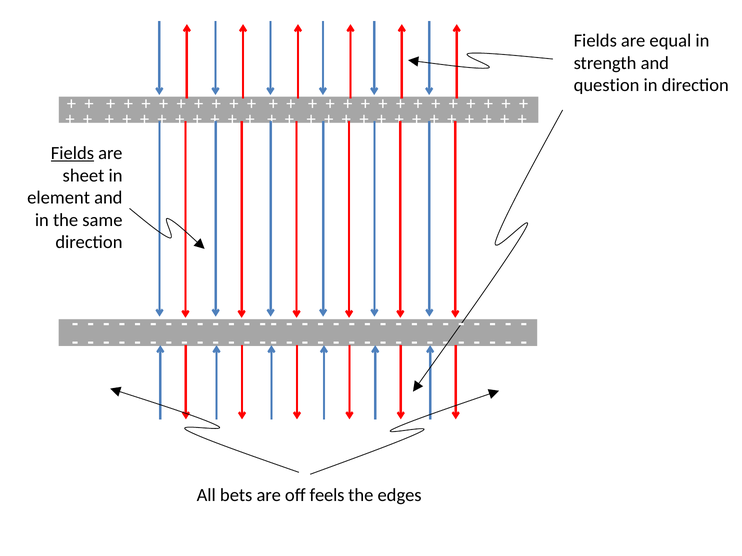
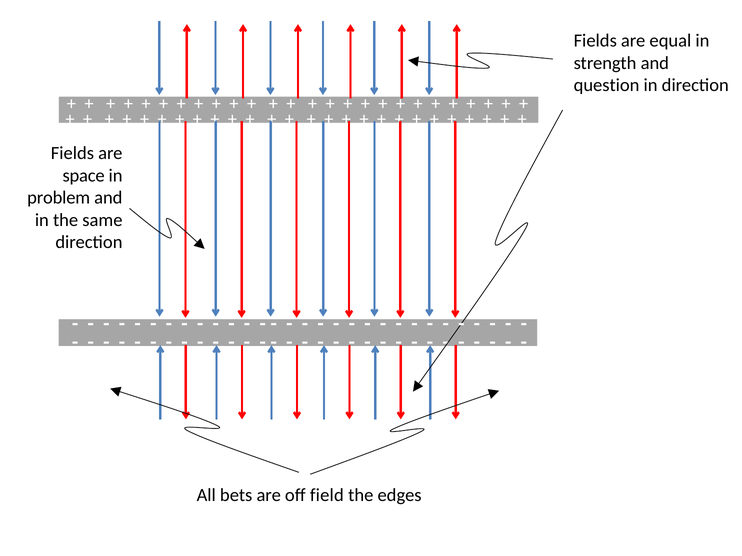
Fields at (72, 153) underline: present -> none
sheet: sheet -> space
element: element -> problem
feels: feels -> field
